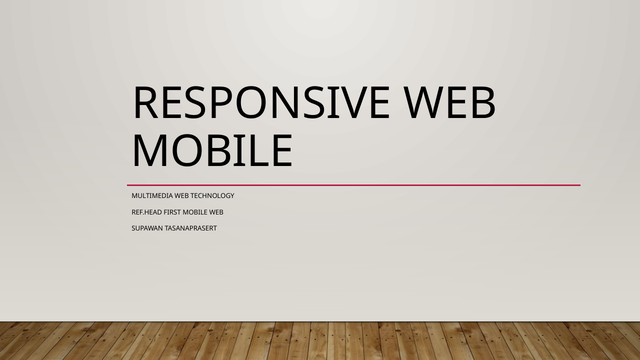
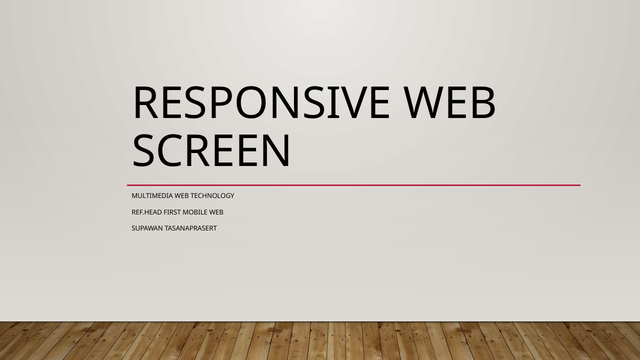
MOBILE at (212, 151): MOBILE -> SCREEN
